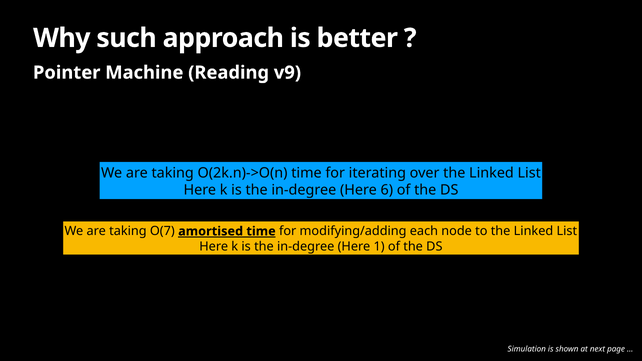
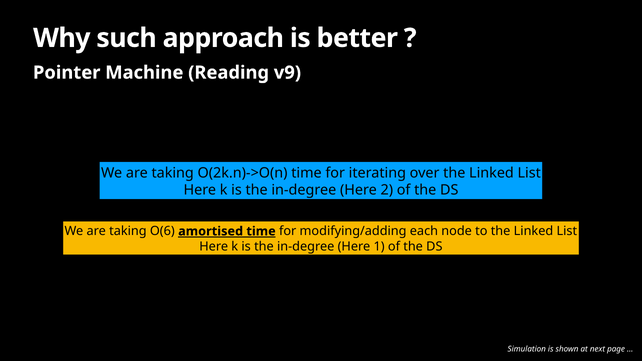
6: 6 -> 2
O(7: O(7 -> O(6
